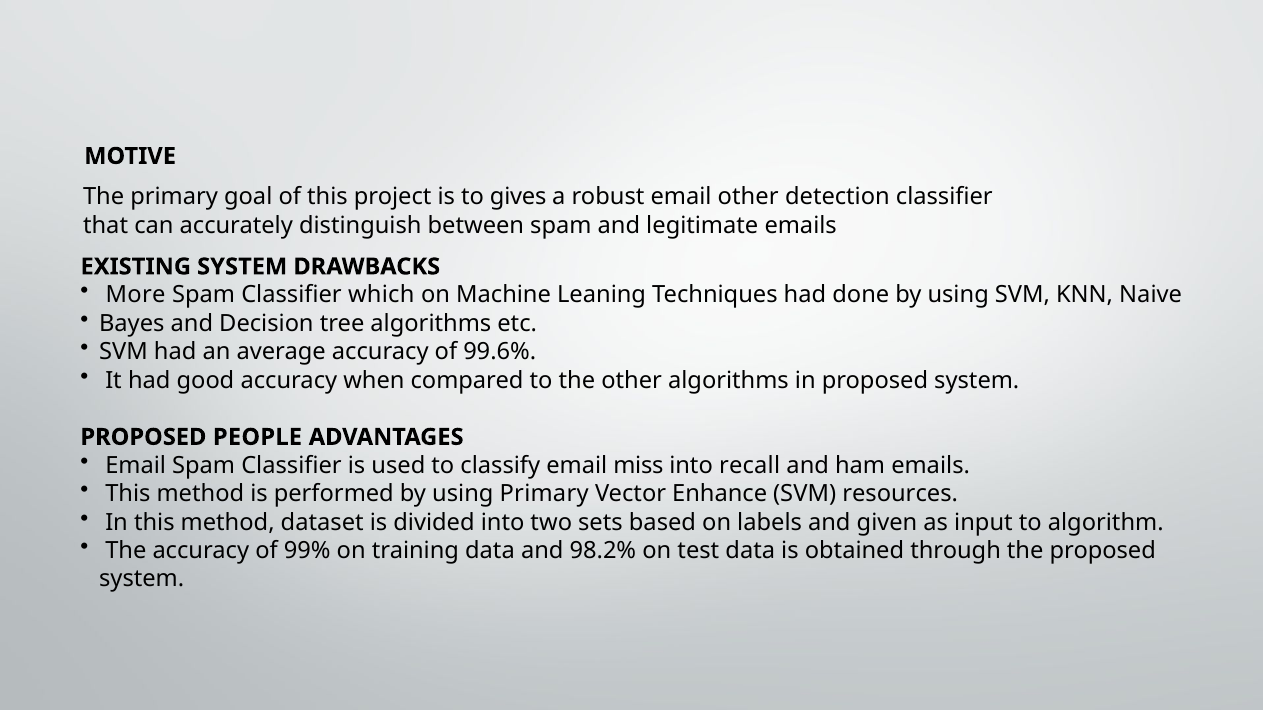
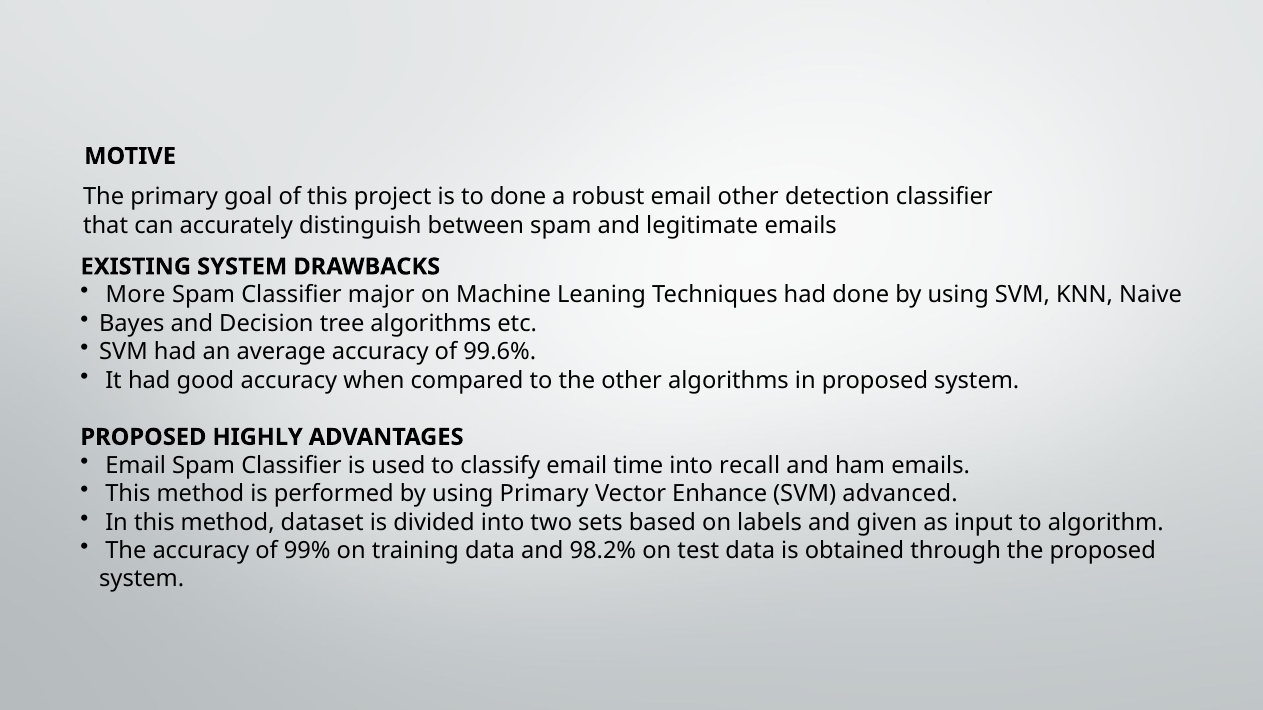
to gives: gives -> done
which: which -> major
PEOPLE: PEOPLE -> HIGHLY
miss: miss -> time
resources: resources -> advanced
